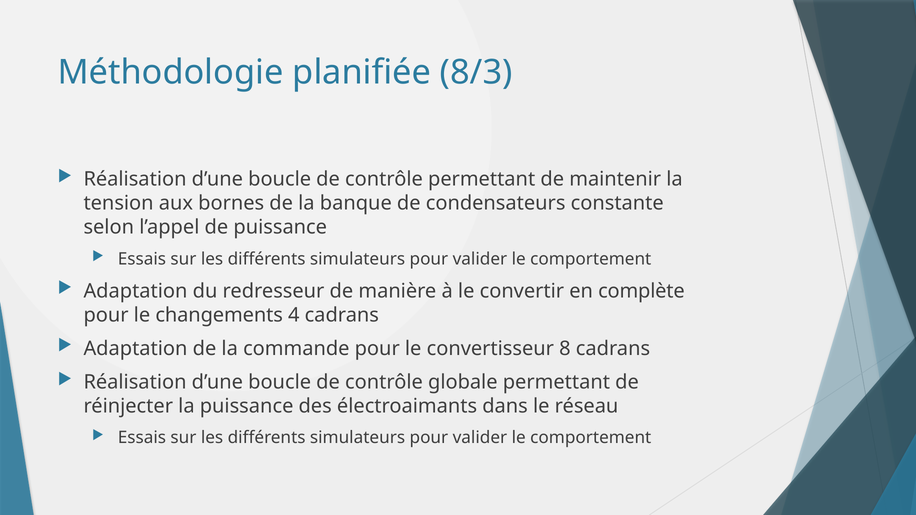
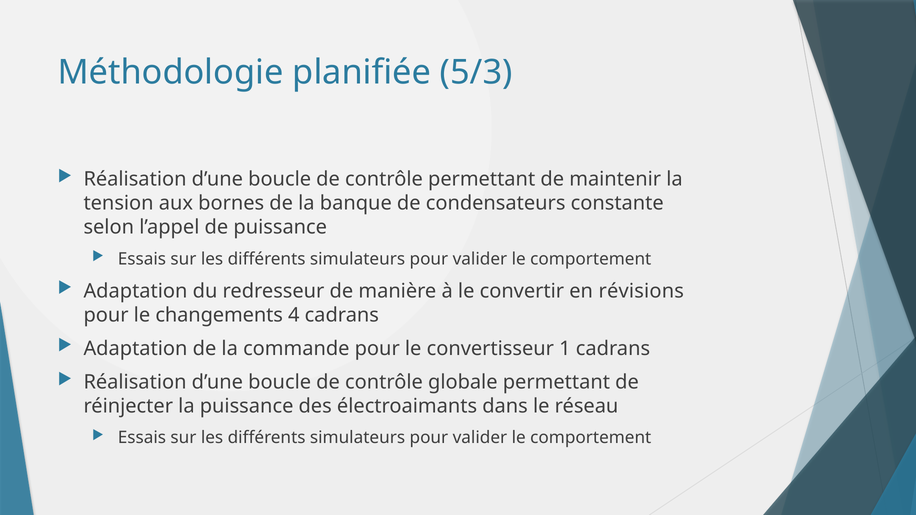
8/3: 8/3 -> 5/3
complète: complète -> révisions
8: 8 -> 1
